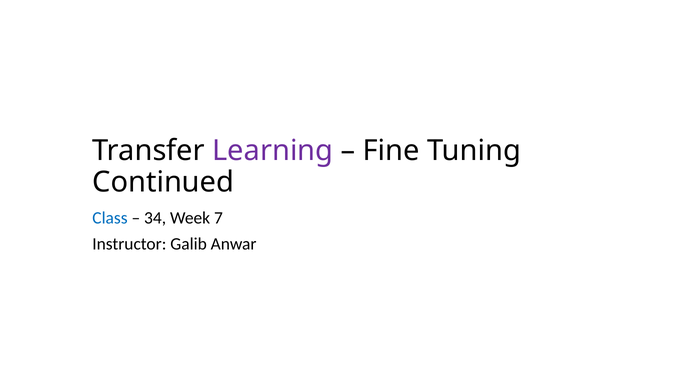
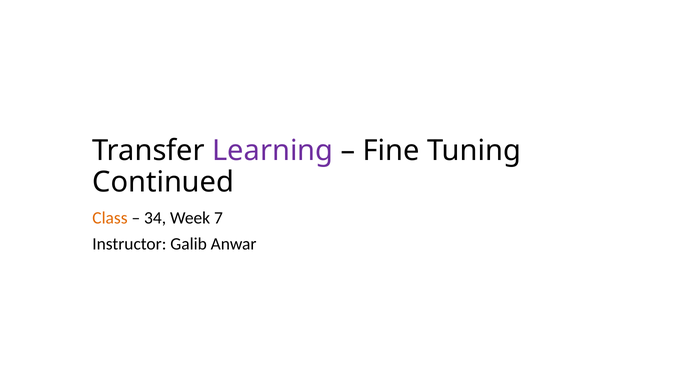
Class colour: blue -> orange
